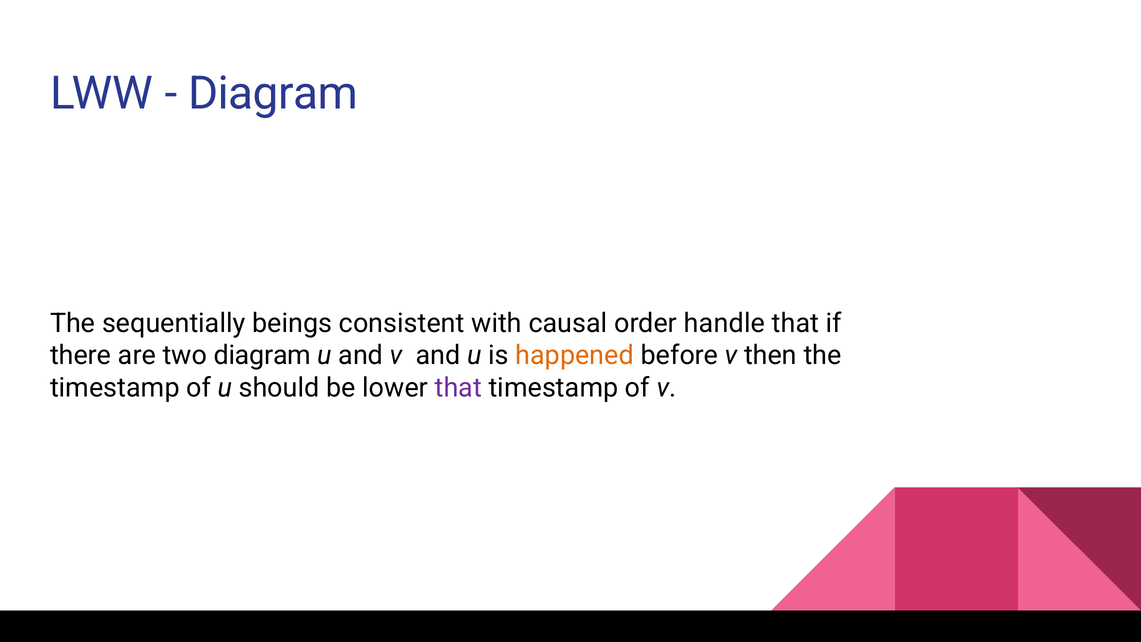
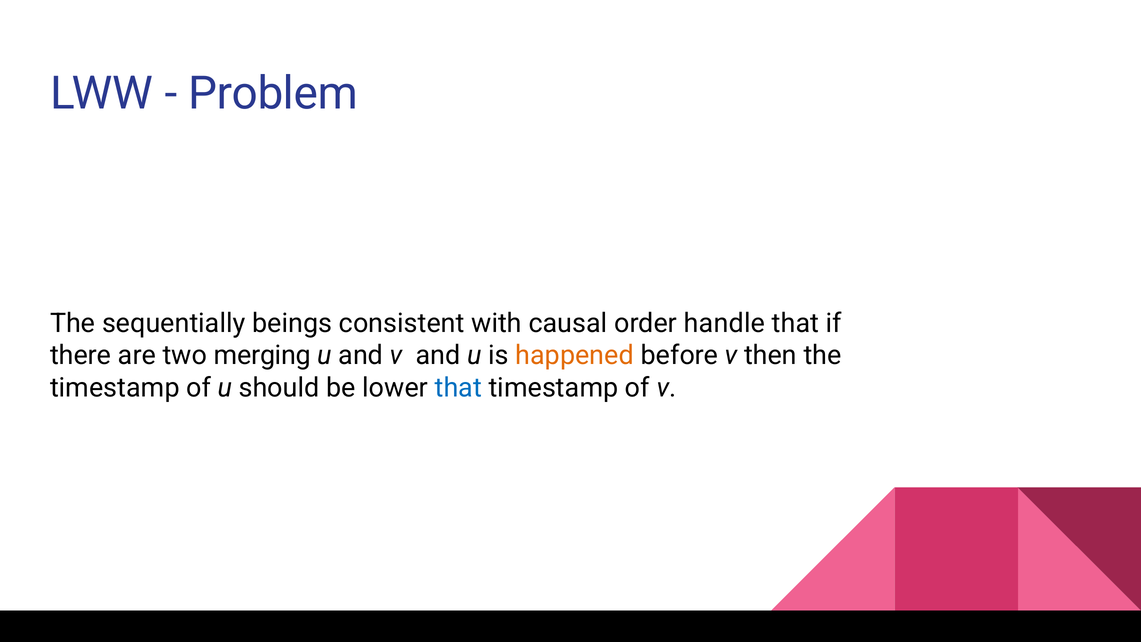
Diagram at (273, 93): Diagram -> Problem
two diagram: diagram -> merging
that at (458, 388) colour: purple -> blue
